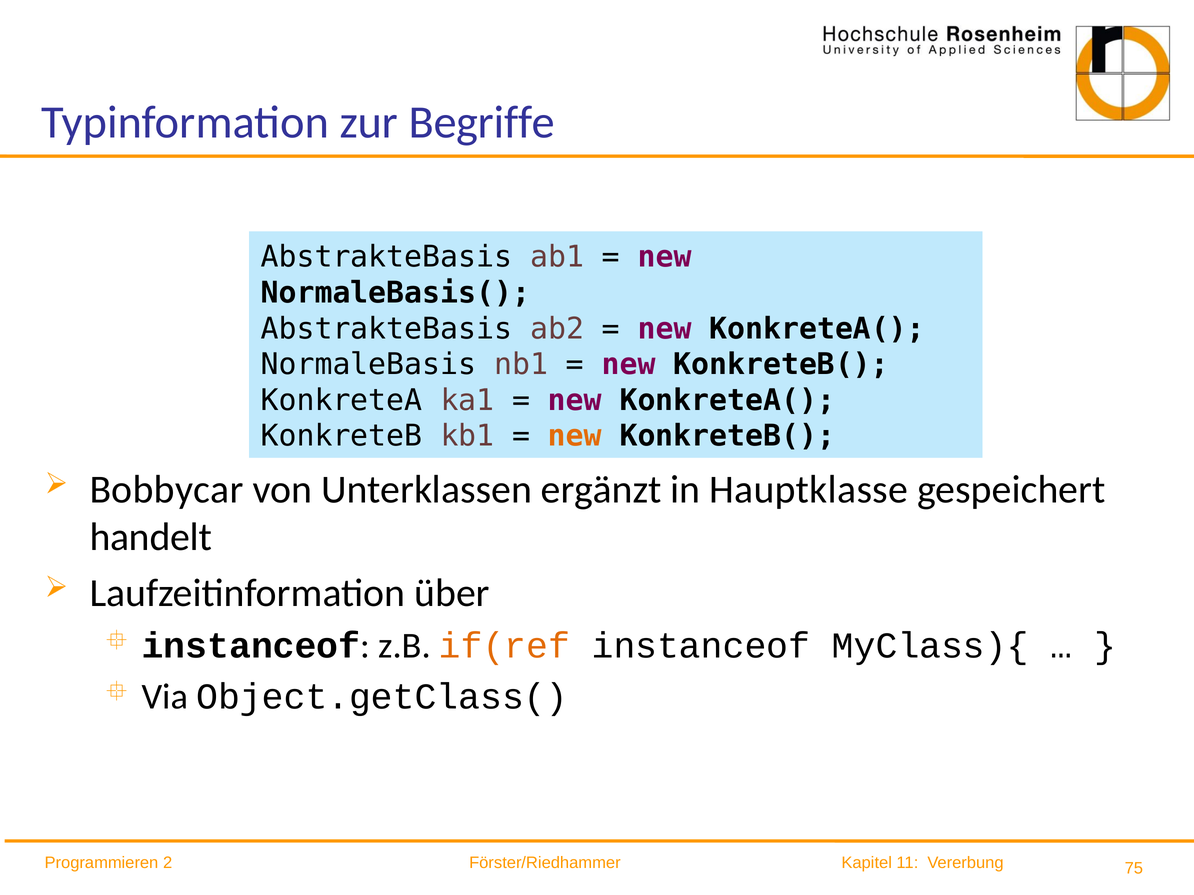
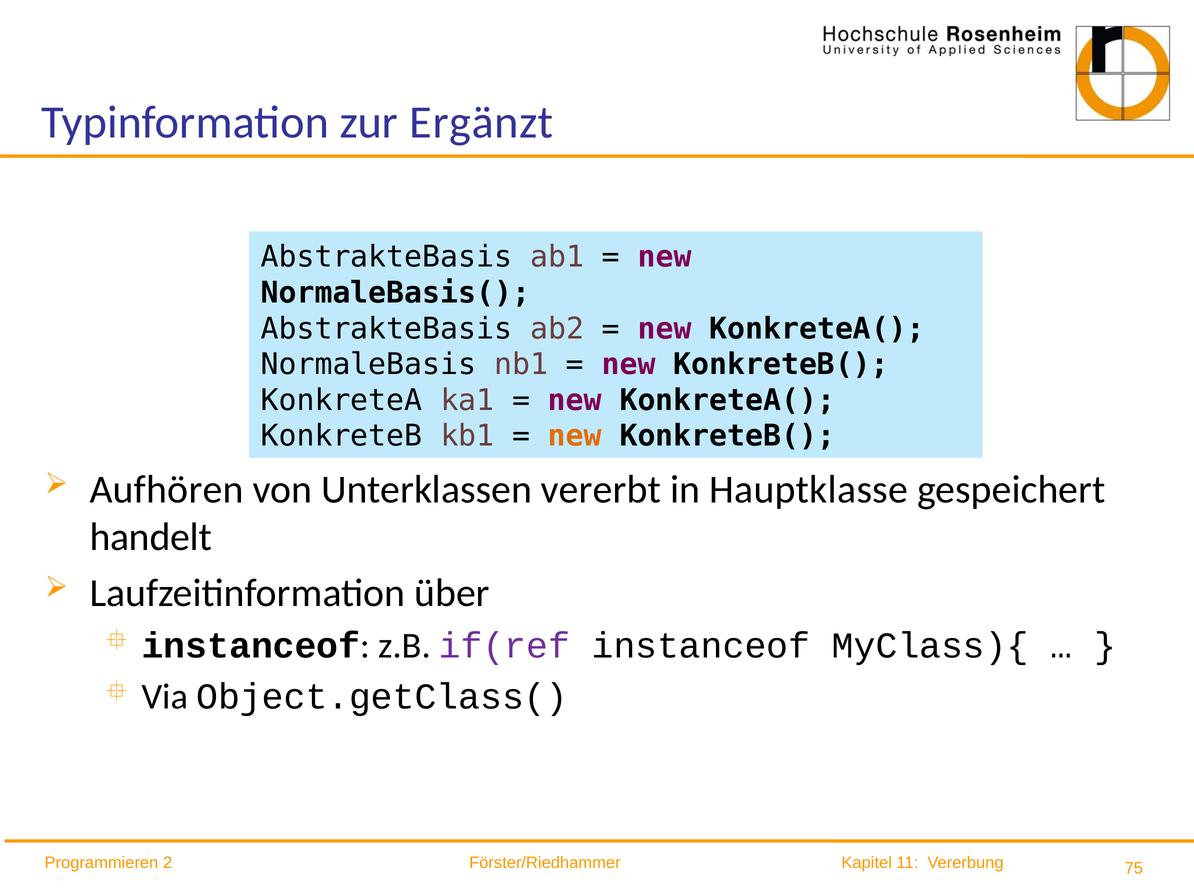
Begriffe: Begriffe -> Ergänzt
Bobbycar: Bobbycar -> Aufhören
ergänzt: ergänzt -> vererbt
if(ref colour: orange -> purple
